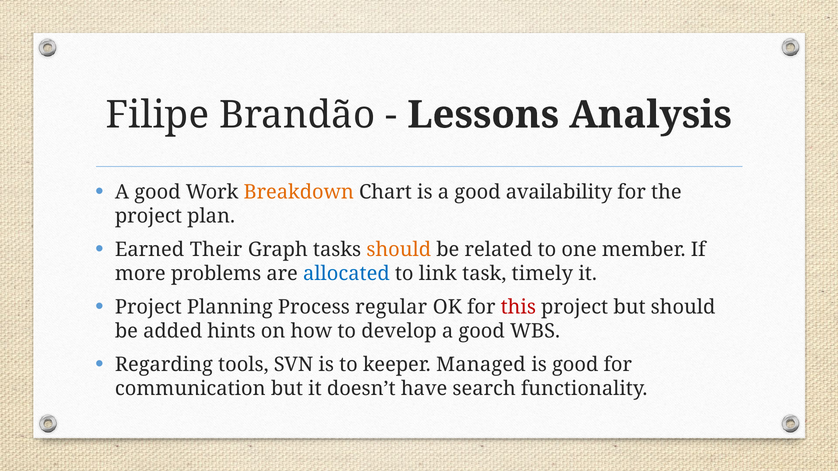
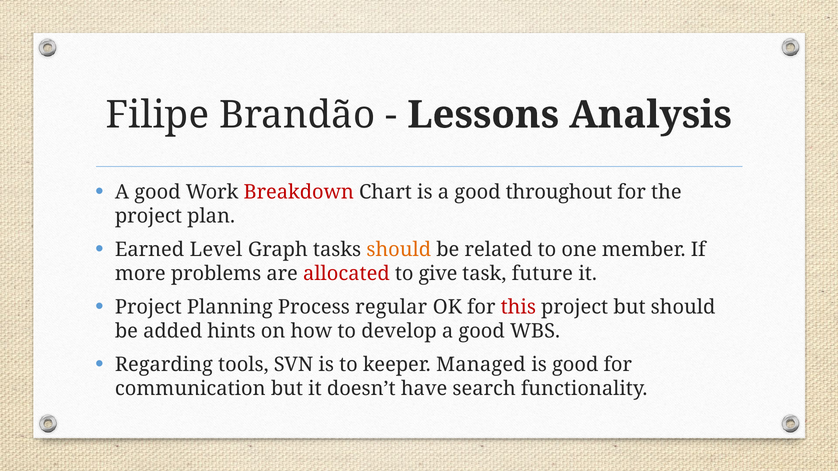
Breakdown colour: orange -> red
availability: availability -> throughout
Their: Their -> Level
allocated colour: blue -> red
link: link -> give
timely: timely -> future
